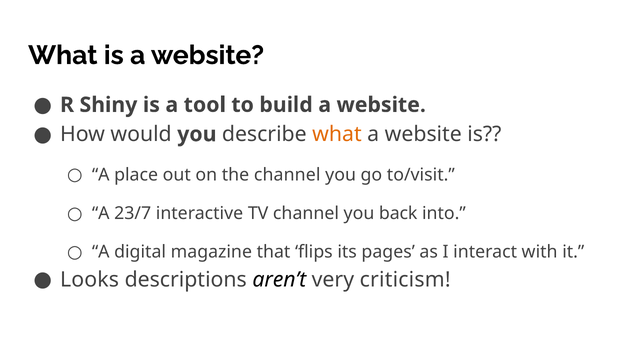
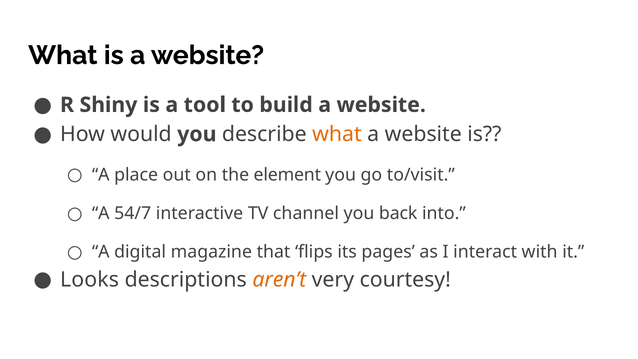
the channel: channel -> element
23/7: 23/7 -> 54/7
aren’t colour: black -> orange
criticism: criticism -> courtesy
